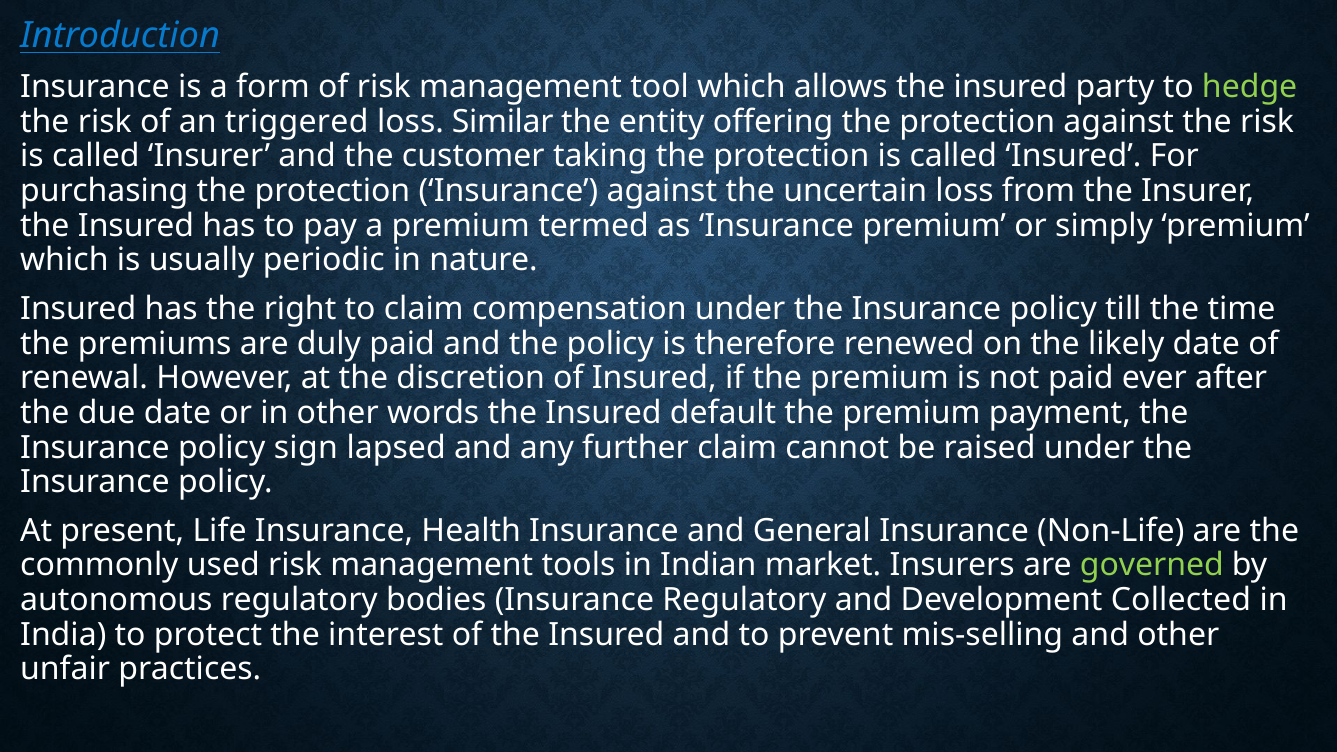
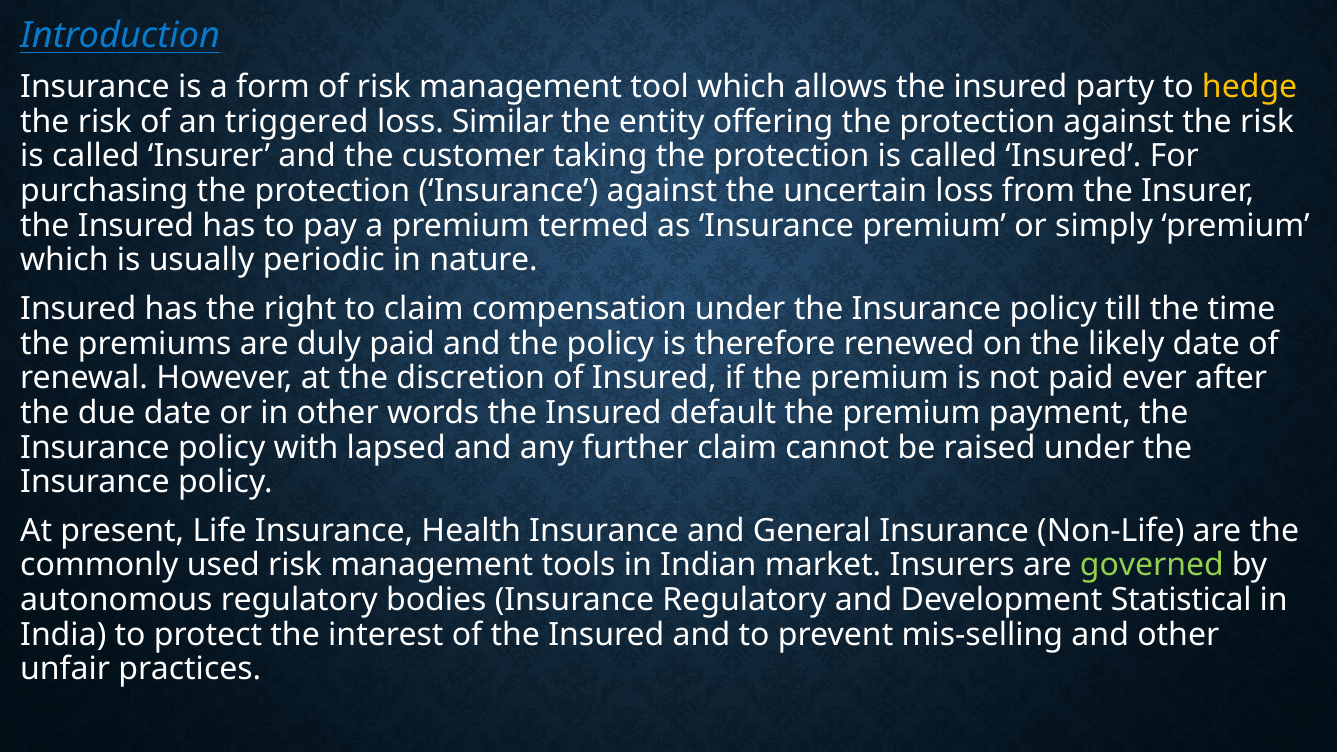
hedge colour: light green -> yellow
sign: sign -> with
Collected: Collected -> Statistical
